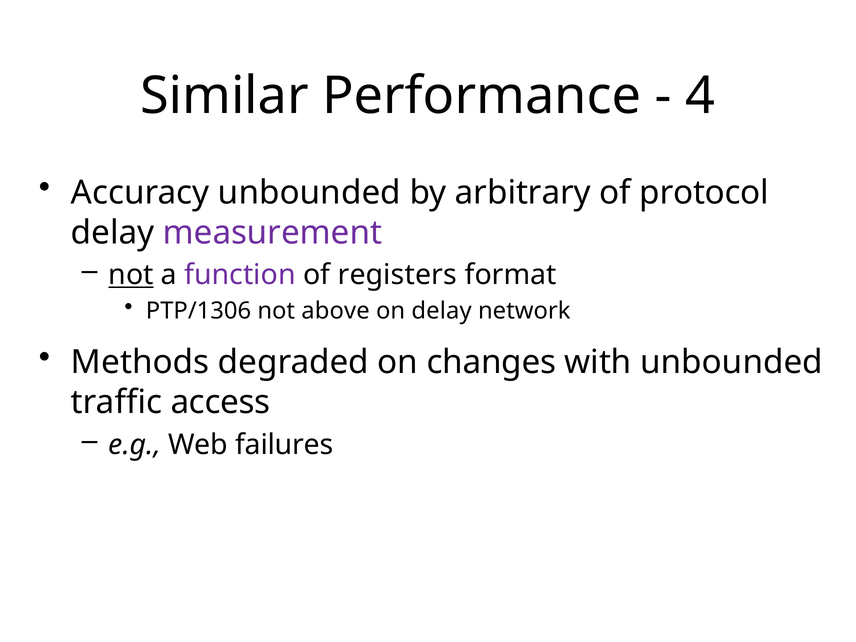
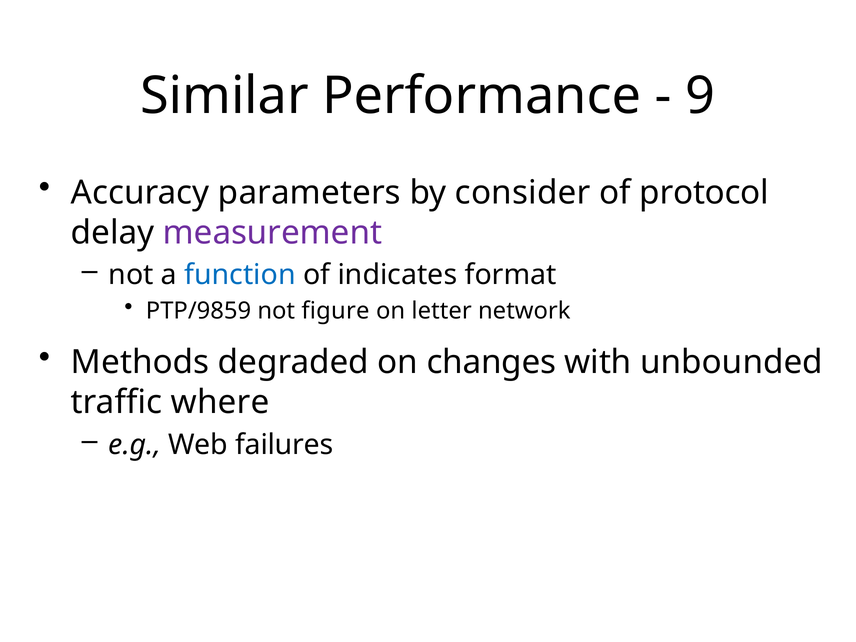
4: 4 -> 9
Accuracy unbounded: unbounded -> parameters
arbitrary: arbitrary -> consider
not at (131, 275) underline: present -> none
function colour: purple -> blue
registers: registers -> indicates
PTP/1306: PTP/1306 -> PTP/9859
above: above -> figure
on delay: delay -> letter
access: access -> where
